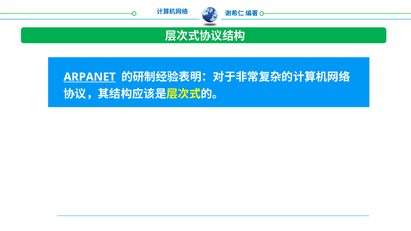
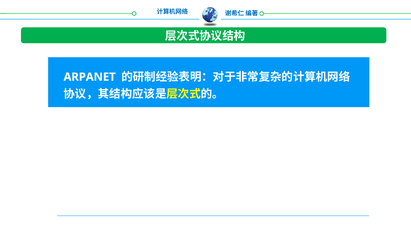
ARPANET underline: present -> none
